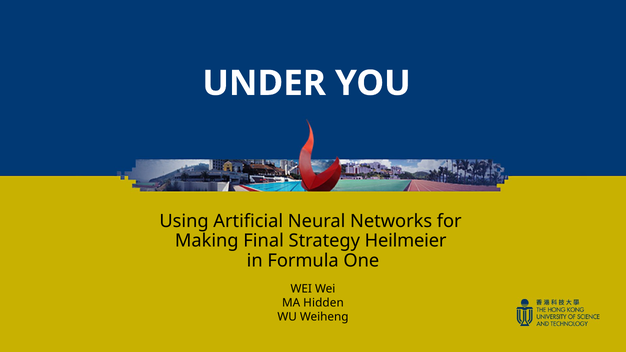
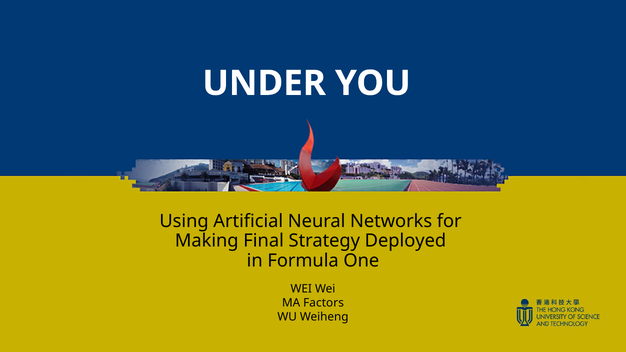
Heilmeier: Heilmeier -> Deployed
Hidden: Hidden -> Factors
